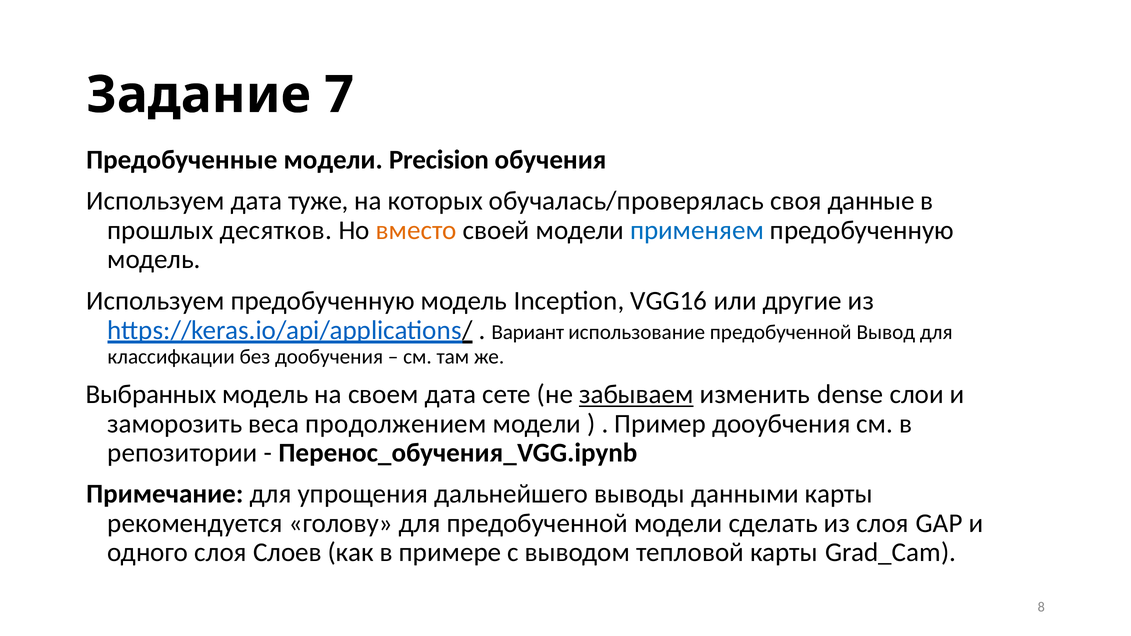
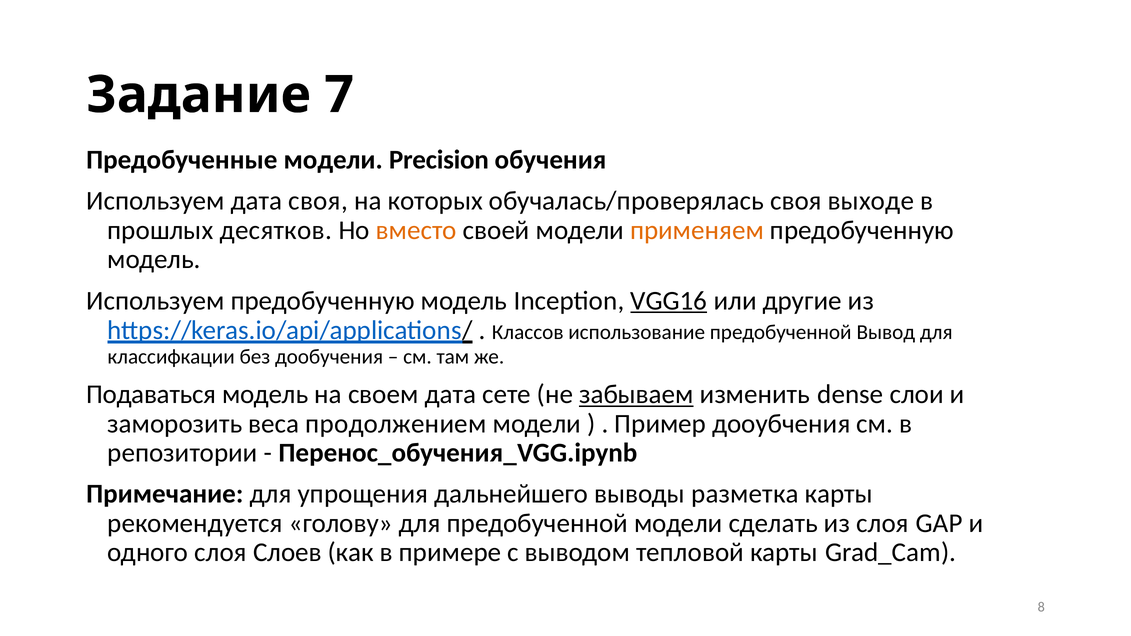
дата туже: туже -> своя
данные: данные -> выходе
применяем colour: blue -> orange
VGG16 underline: none -> present
Вариант: Вариант -> Классов
Выбранных: Выбранных -> Подаваться
данными: данными -> разметка
